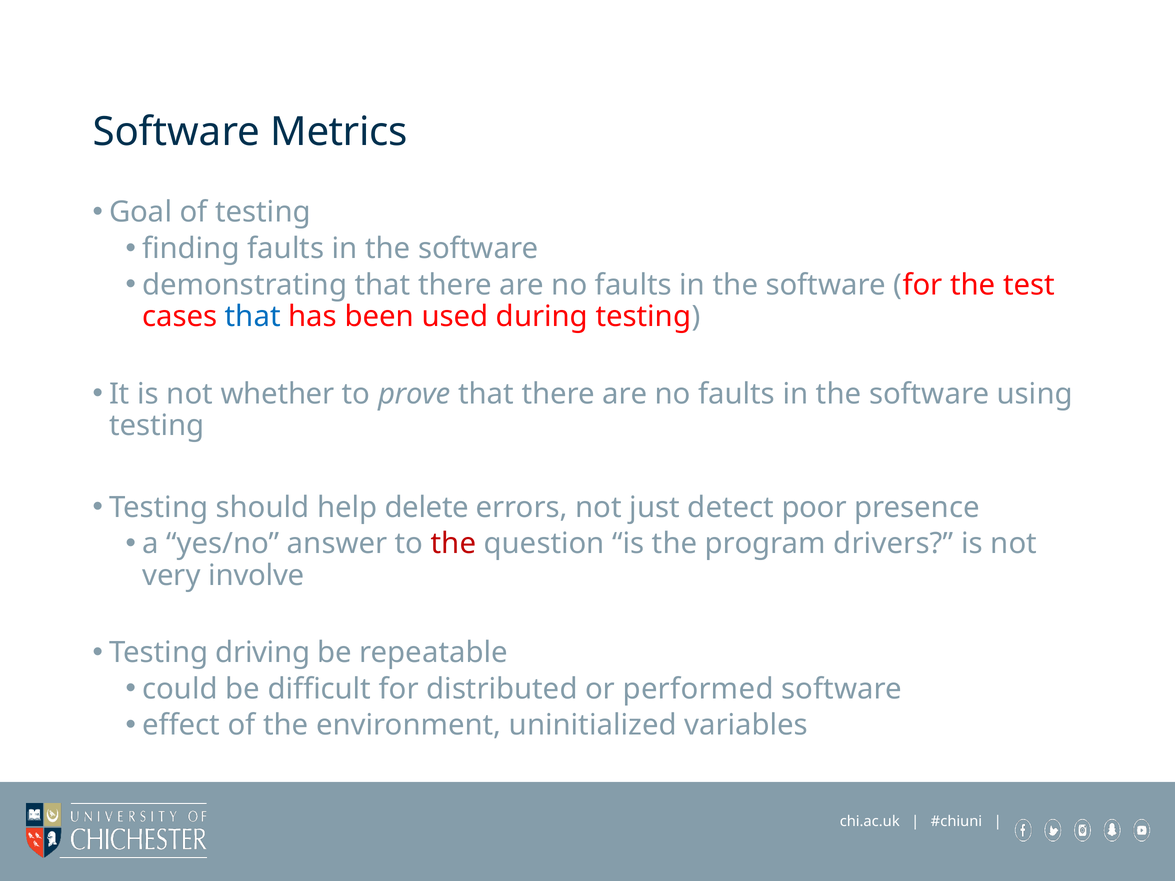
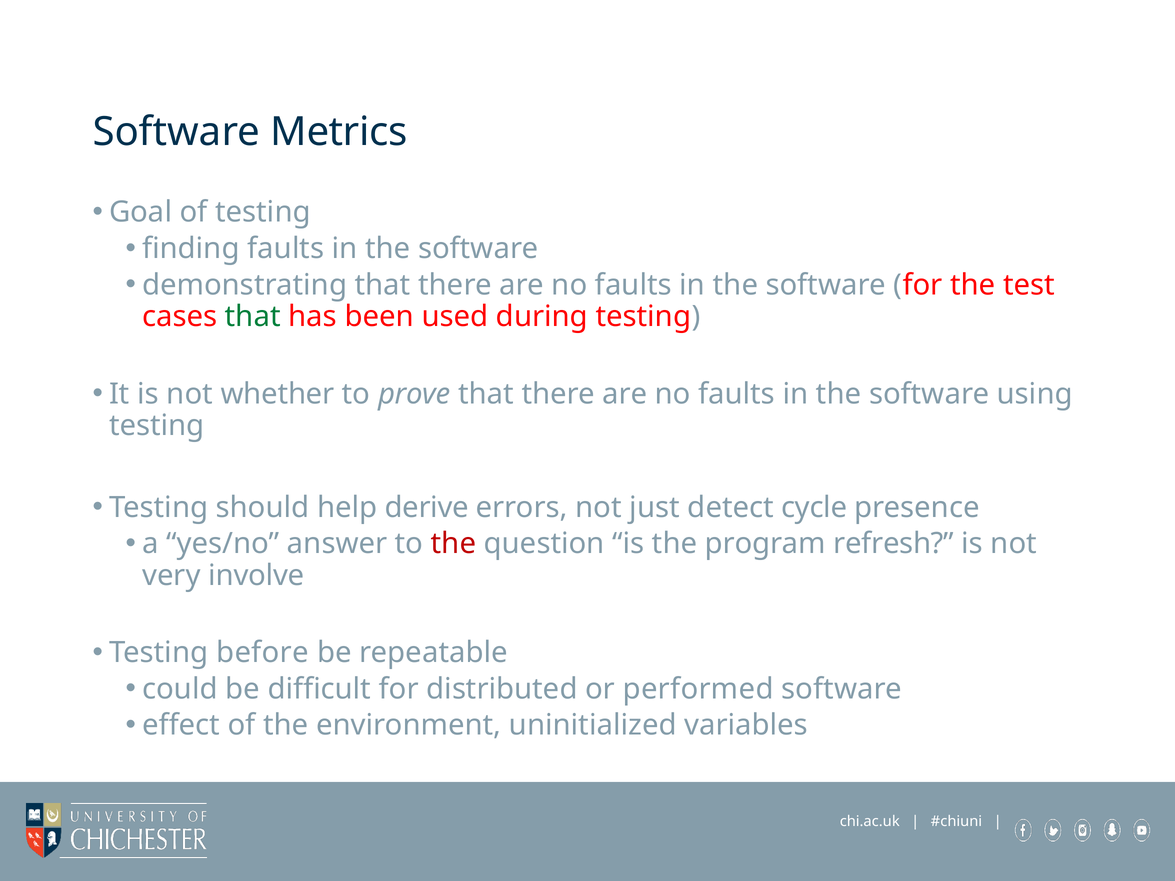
that at (253, 317) colour: blue -> green
delete: delete -> derive
poor: poor -> cycle
drivers: drivers -> refresh
driving: driving -> before
